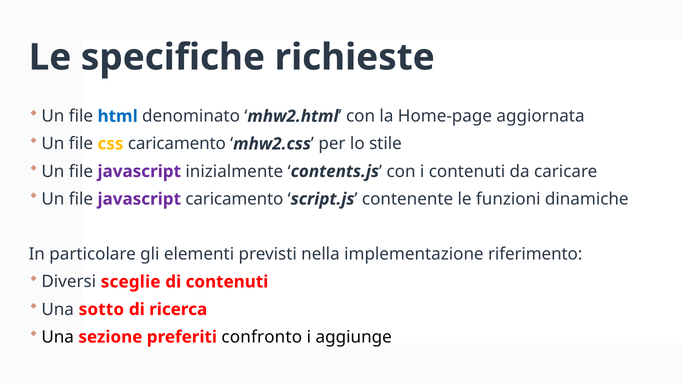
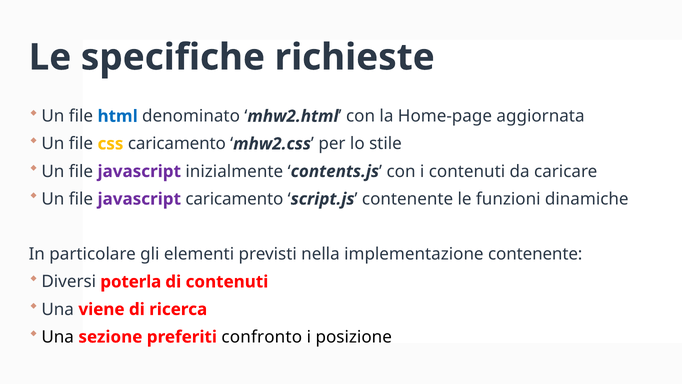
implementazione riferimento: riferimento -> contenente
sceglie: sceglie -> poterla
sotto: sotto -> viene
aggiunge: aggiunge -> posizione
